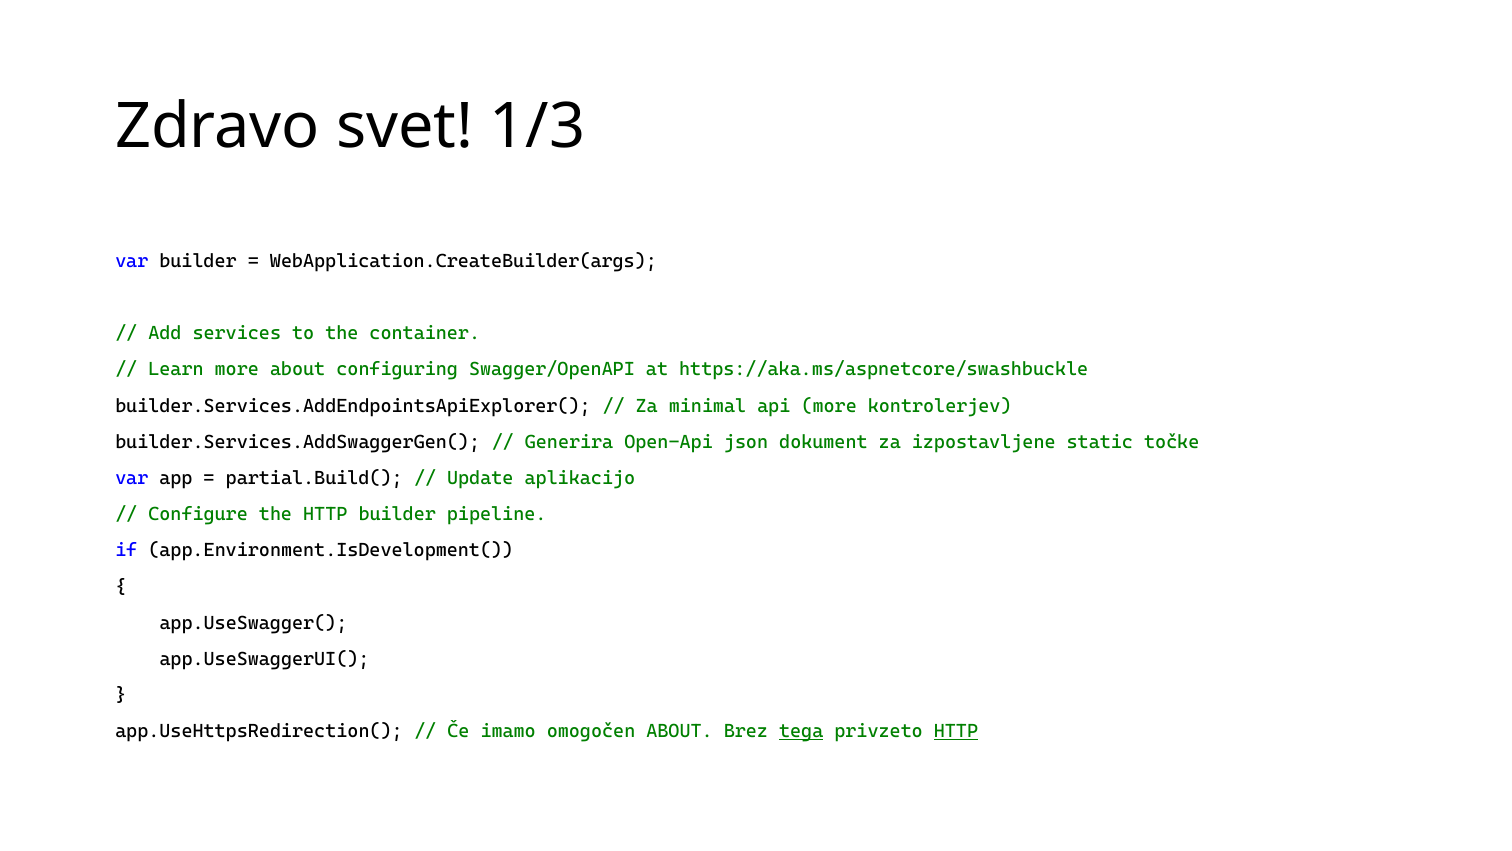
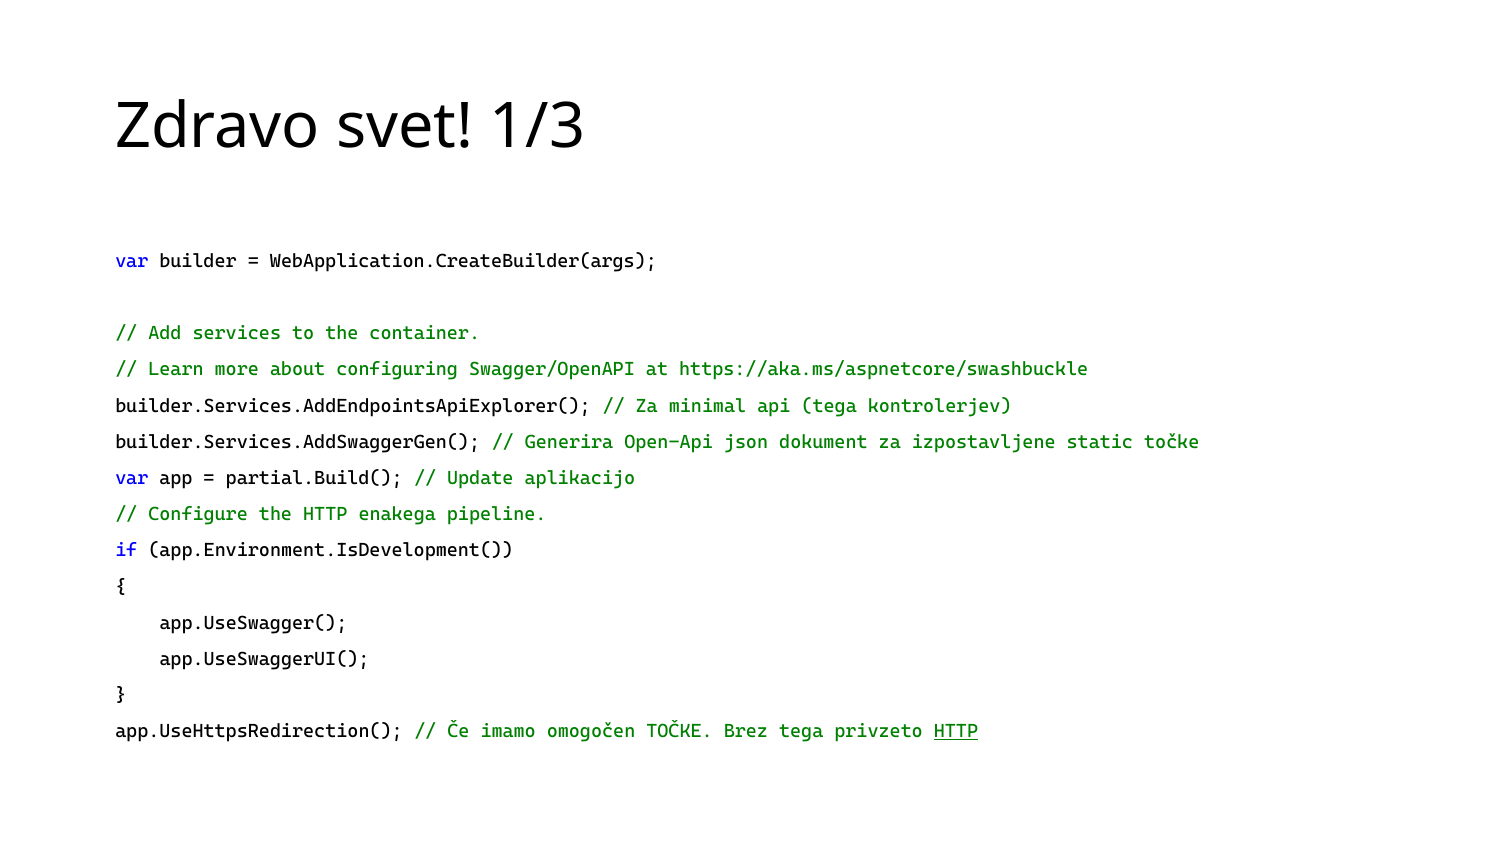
api more: more -> tega
HTTP builder: builder -> enakega
omogočen ABOUT: ABOUT -> TOČKE
tega at (801, 731) underline: present -> none
